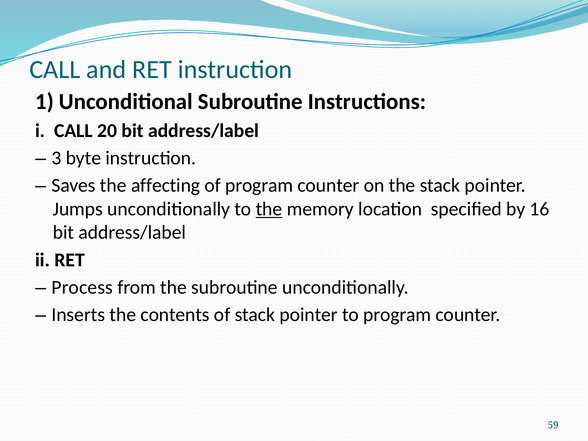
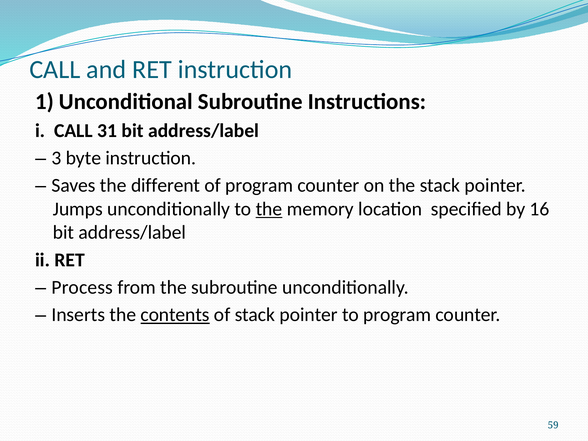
20: 20 -> 31
affecting: affecting -> different
contents underline: none -> present
